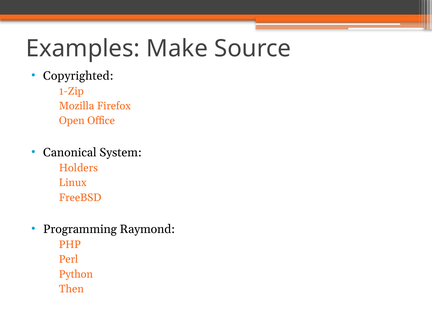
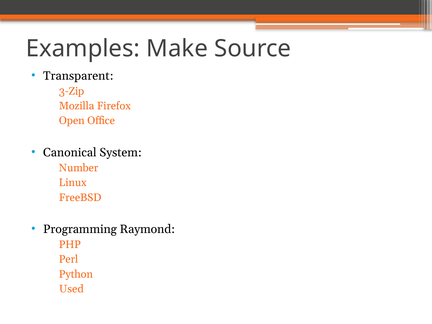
Copyrighted: Copyrighted -> Transparent
1-Zip: 1-Zip -> 3-Zip
Holders: Holders -> Number
Then: Then -> Used
